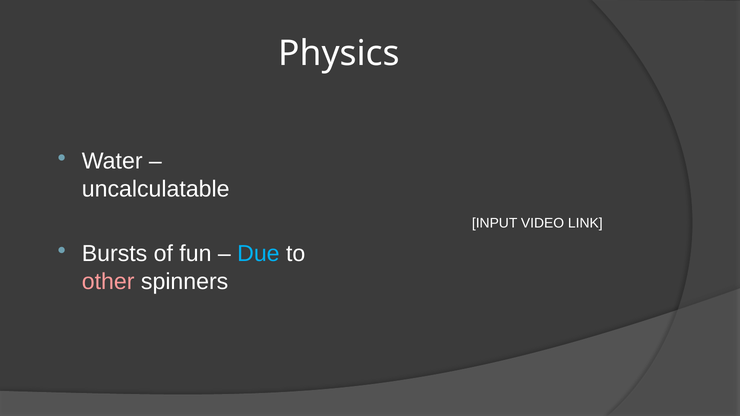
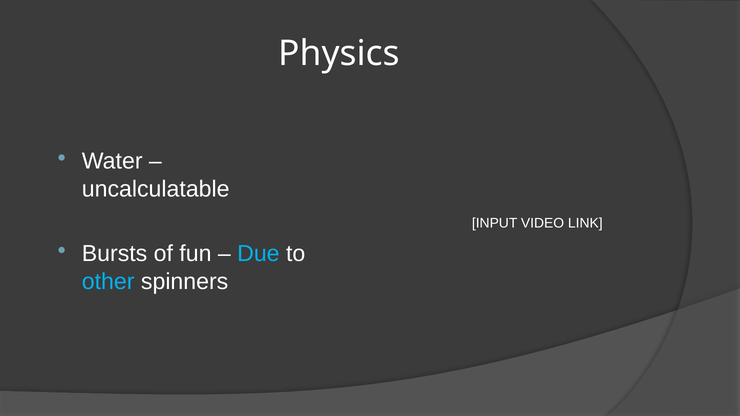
other colour: pink -> light blue
